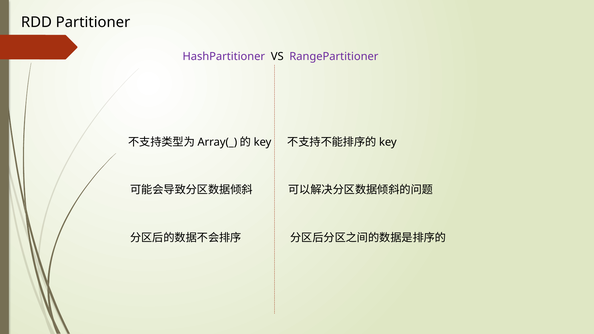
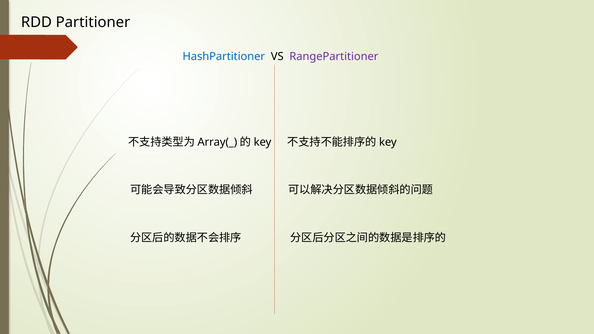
HashPartitioner colour: purple -> blue
